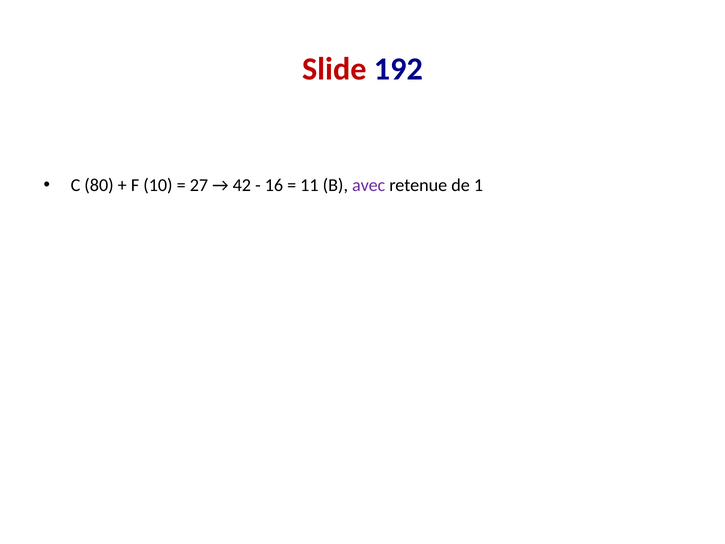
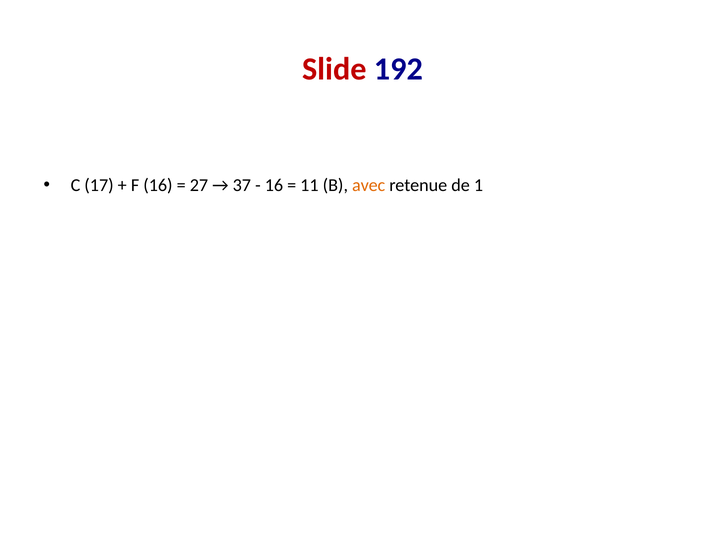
80: 80 -> 17
F 10: 10 -> 16
42: 42 -> 37
avec colour: purple -> orange
